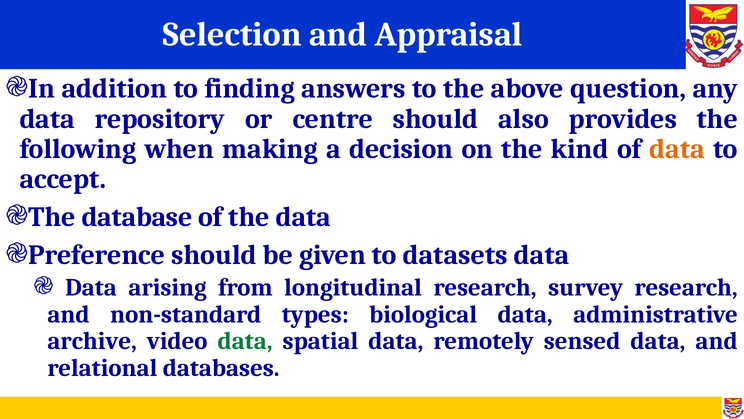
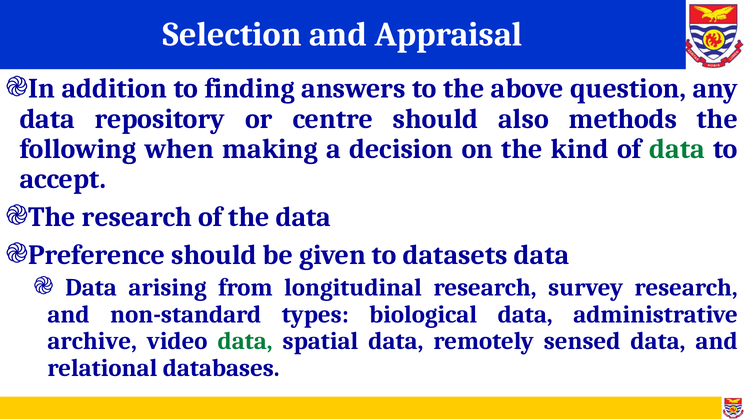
provides: provides -> methods
data at (677, 149) colour: orange -> green
database at (137, 217): database -> research
